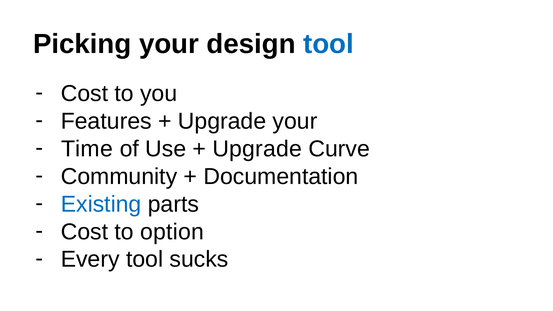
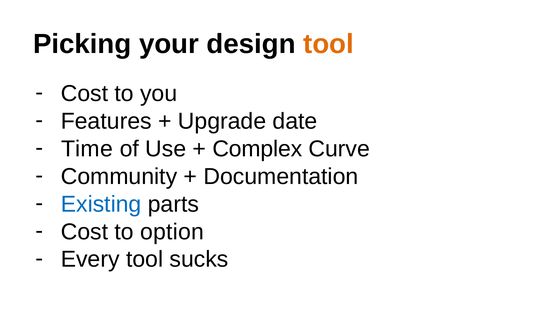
tool at (329, 44) colour: blue -> orange
Upgrade your: your -> date
Upgrade at (257, 149): Upgrade -> Complex
